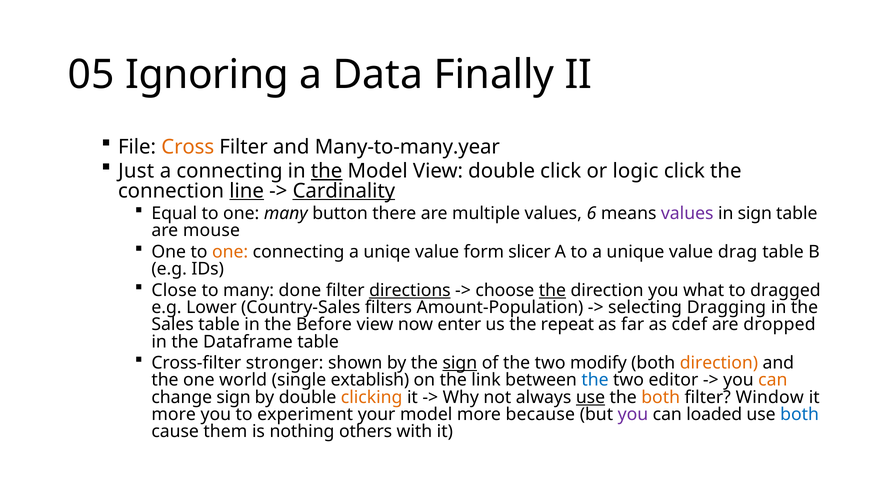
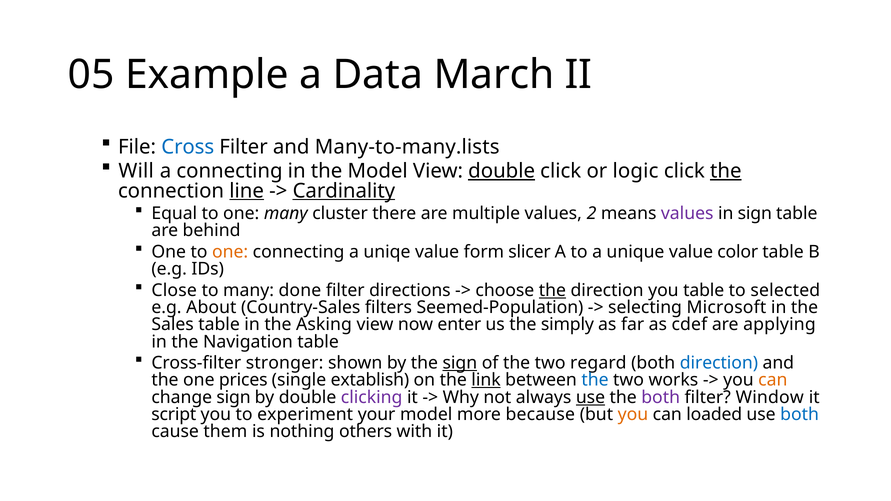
Ignoring: Ignoring -> Example
Finally: Finally -> March
Cross colour: orange -> blue
Many-to-many.year: Many-to-many.year -> Many-to-many.lists
Just: Just -> Will
the at (327, 171) underline: present -> none
double at (502, 171) underline: none -> present
the at (726, 171) underline: none -> present
button: button -> cluster
6: 6 -> 2
mouse: mouse -> behind
drag: drag -> color
directions underline: present -> none
you what: what -> table
dragged: dragged -> selected
Lower: Lower -> About
Amount-Population: Amount-Population -> Seemed-Population
Dragging: Dragging -> Microsoft
Before: Before -> Asking
repeat: repeat -> simply
dropped: dropped -> applying
Dataframe: Dataframe -> Navigation
modify: modify -> regard
direction at (719, 363) colour: orange -> blue
world: world -> prices
link underline: none -> present
editor: editor -> works
clicking colour: orange -> purple
both at (661, 397) colour: orange -> purple
more at (174, 414): more -> script
you at (633, 414) colour: purple -> orange
